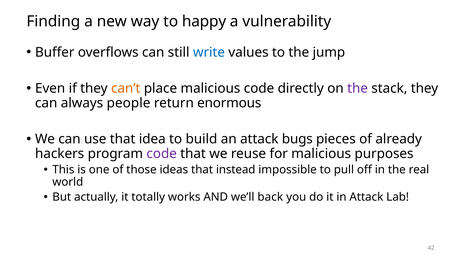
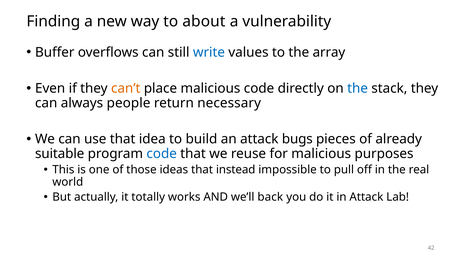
happy: happy -> about
jump: jump -> array
the at (358, 88) colour: purple -> blue
enormous: enormous -> necessary
hackers: hackers -> suitable
code at (162, 153) colour: purple -> blue
